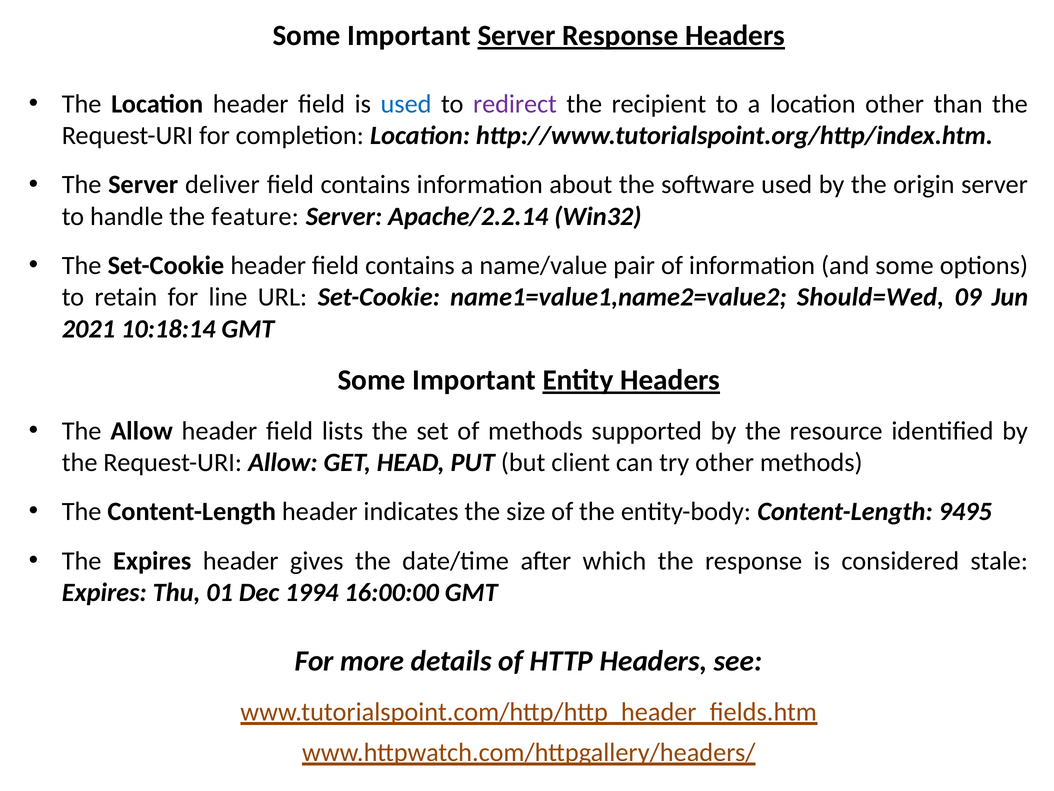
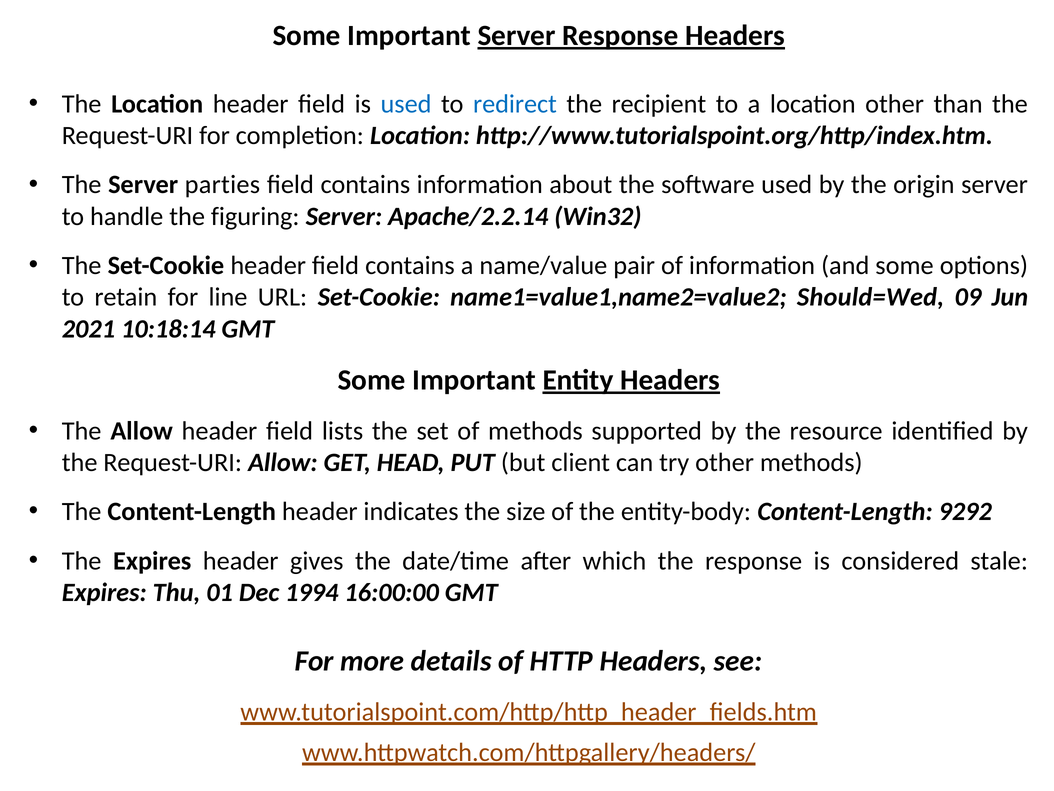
redirect colour: purple -> blue
deliver: deliver -> parties
feature: feature -> figuring
9495: 9495 -> 9292
